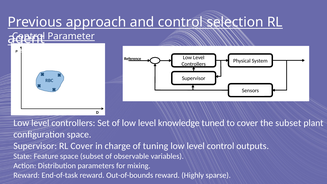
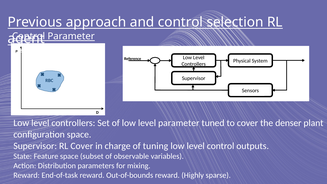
level knowledge: knowledge -> parameter
the subset: subset -> denser
